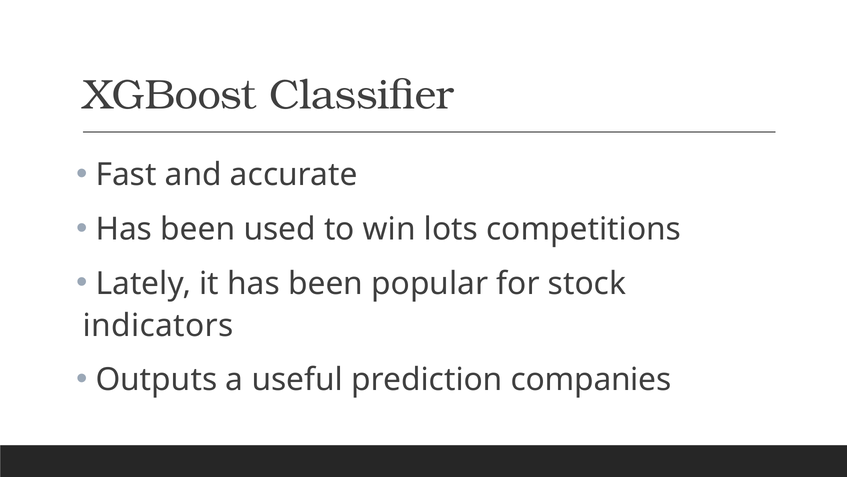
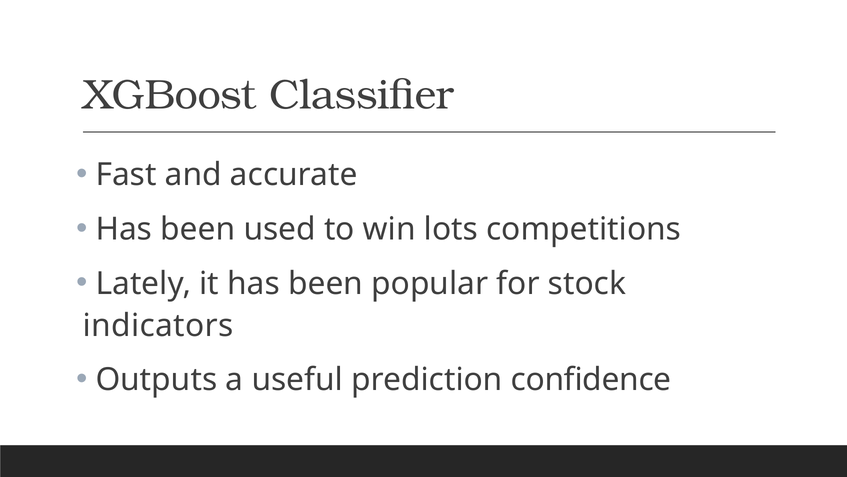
companies: companies -> confidence
